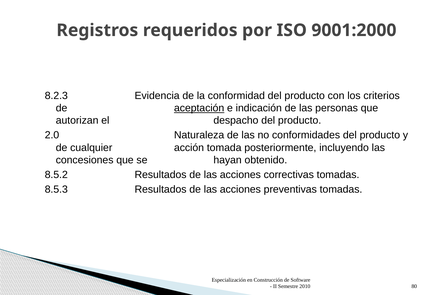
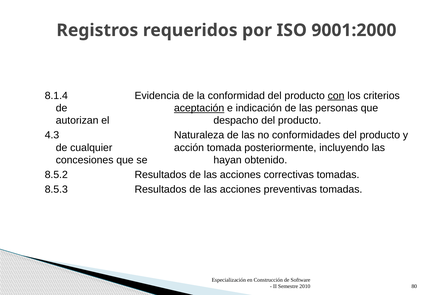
8.2.3: 8.2.3 -> 8.1.4
con underline: none -> present
2.0: 2.0 -> 4.3
